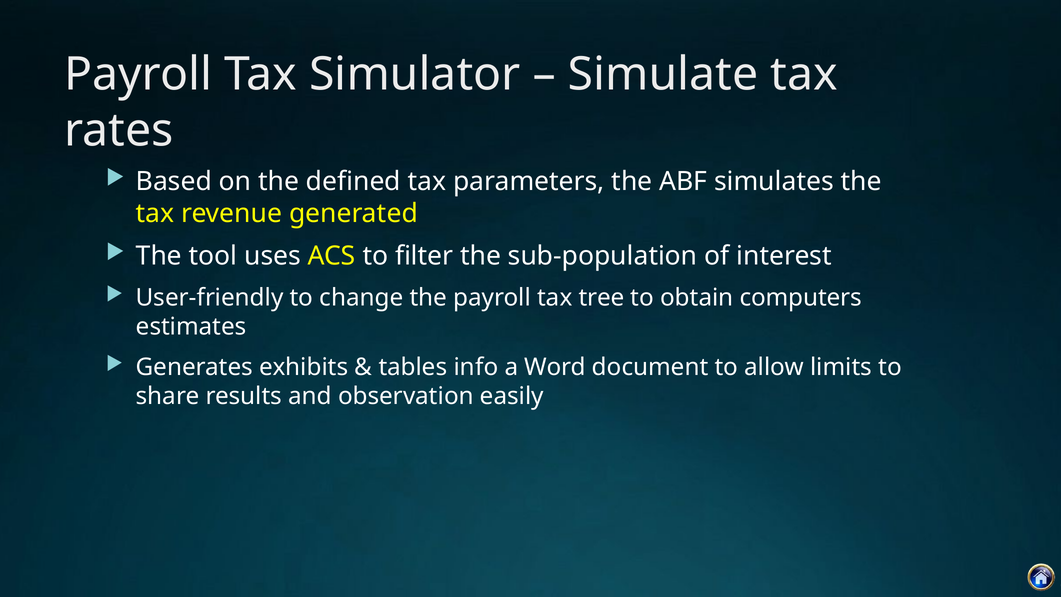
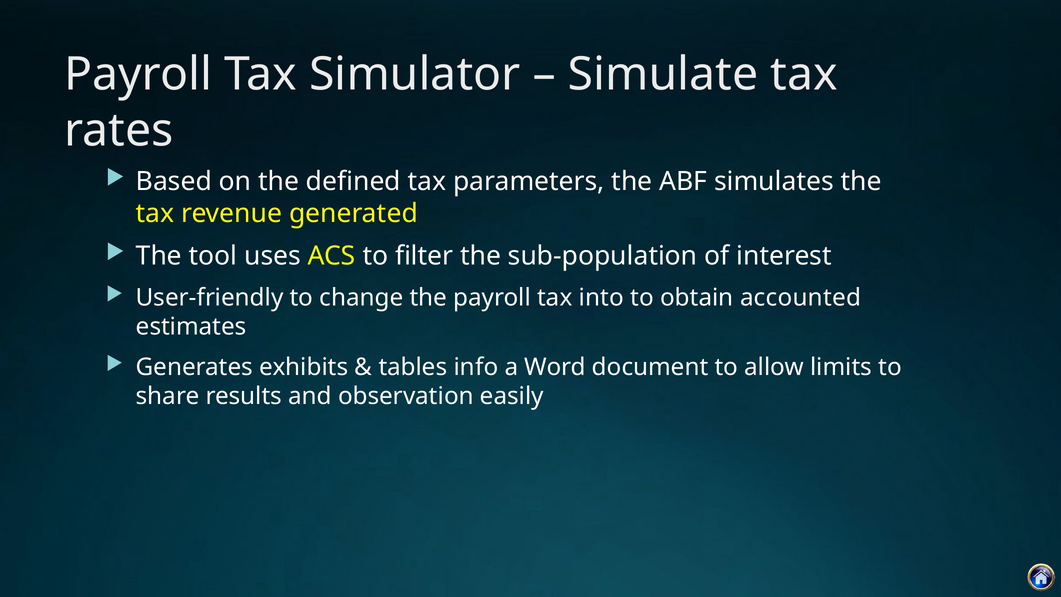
tree: tree -> into
computers: computers -> accounted
